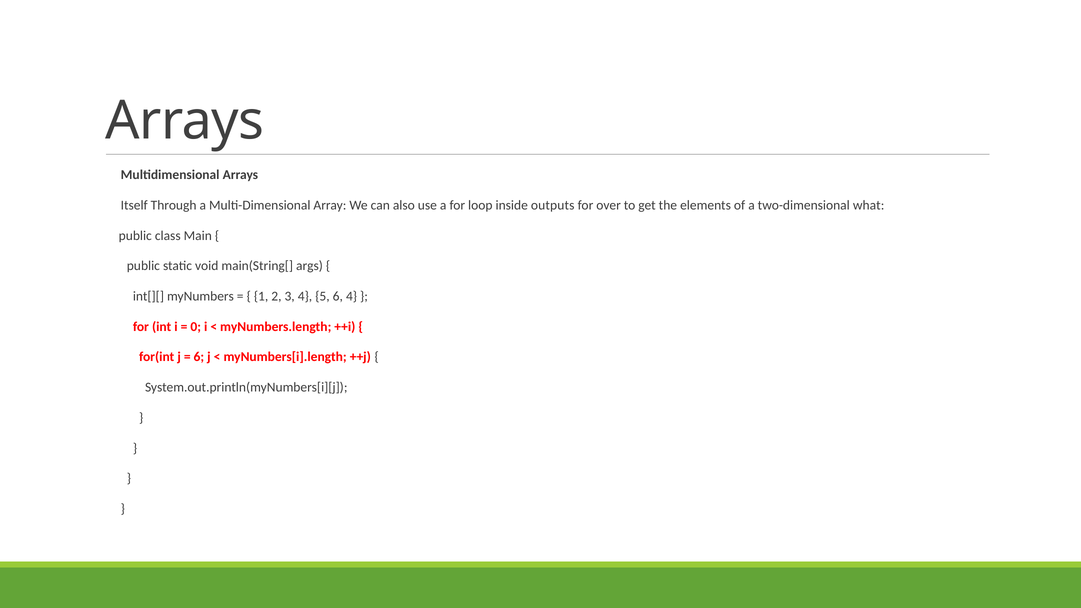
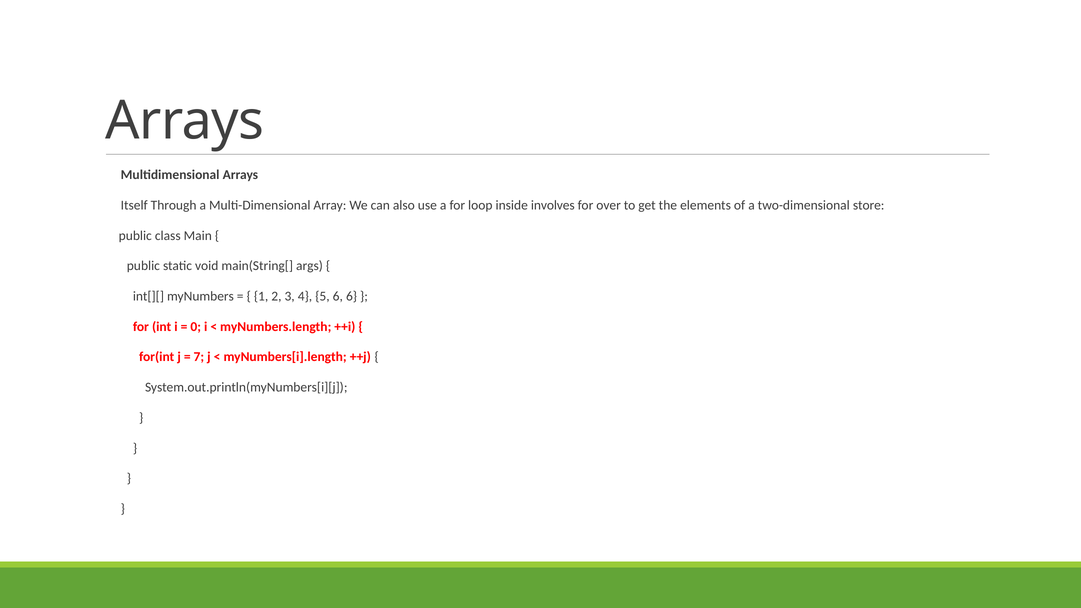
outputs: outputs -> involves
what: what -> store
6 4: 4 -> 6
6 at (199, 357): 6 -> 7
